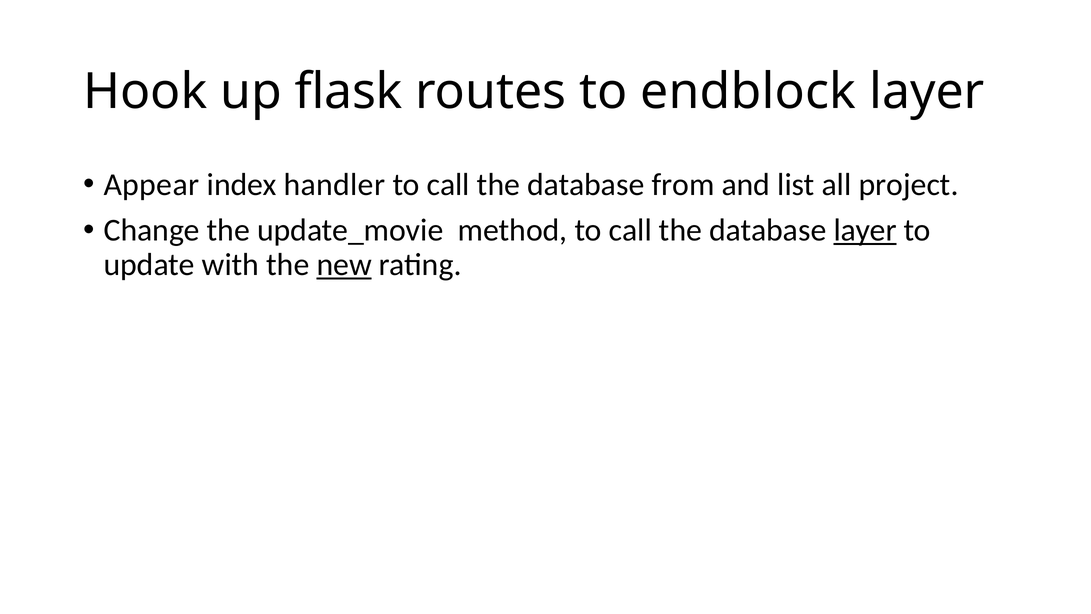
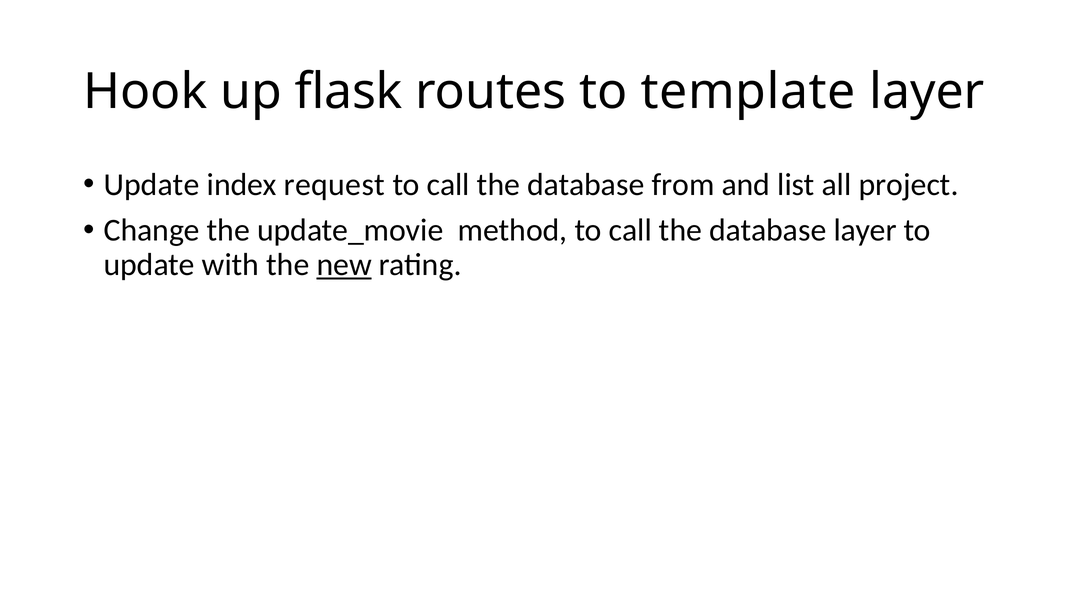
endblock: endblock -> template
Appear at (151, 184): Appear -> Update
handler: handler -> request
layer at (865, 230) underline: present -> none
